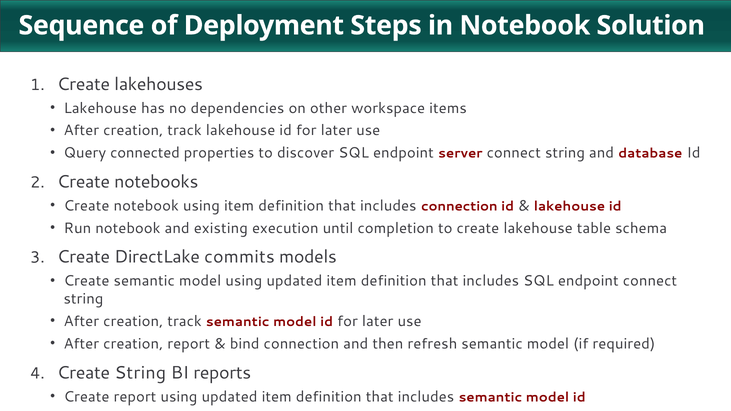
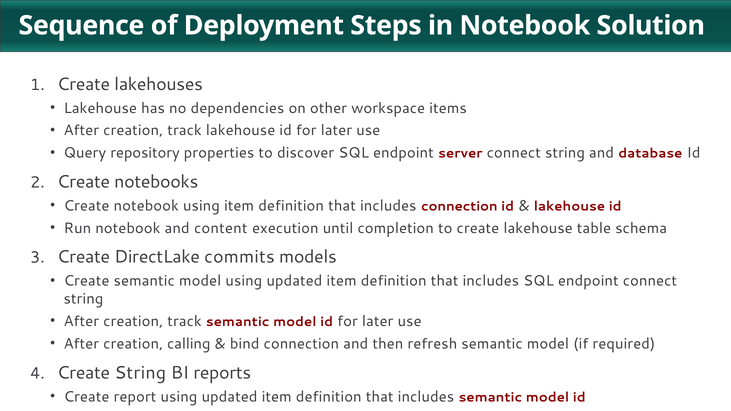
connected: connected -> repository
existing: existing -> content
creation report: report -> calling
